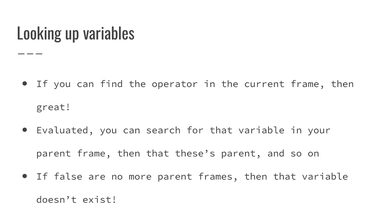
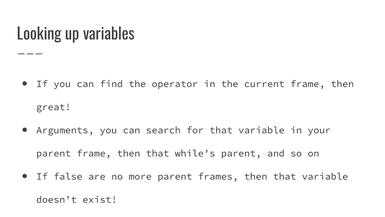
Evaluated: Evaluated -> Arguments
these’s: these’s -> while’s
